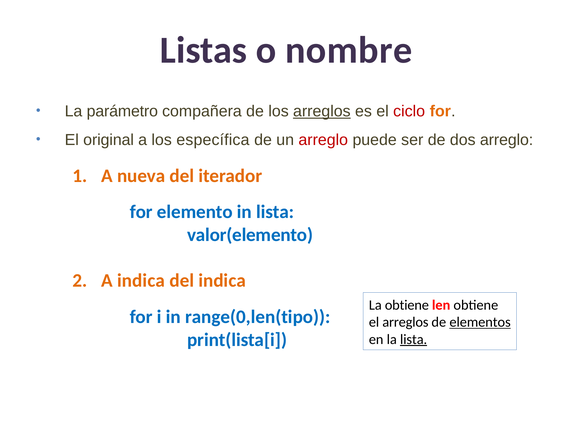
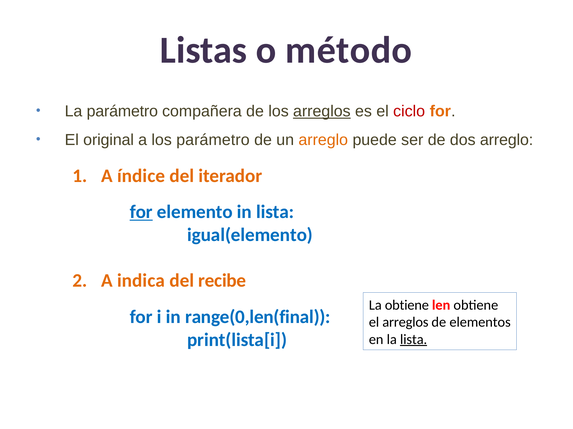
nombre: nombre -> método
los específica: específica -> parámetro
arreglo at (323, 140) colour: red -> orange
nueva: nueva -> índice
for at (141, 212) underline: none -> present
valor(elemento: valor(elemento -> igual(elemento
del indica: indica -> recibe
range(0,len(tipo: range(0,len(tipo -> range(0,len(final
elementos underline: present -> none
